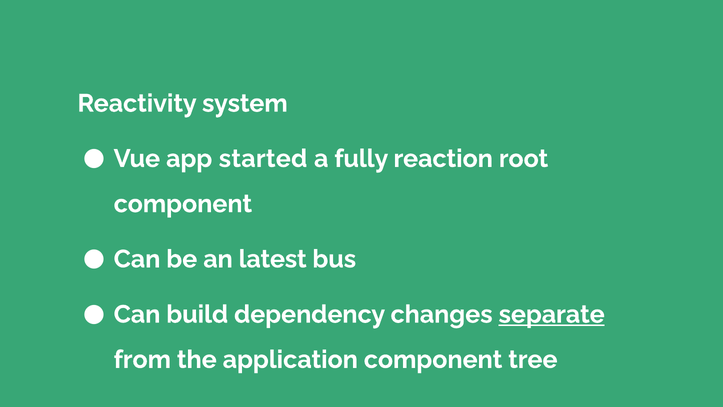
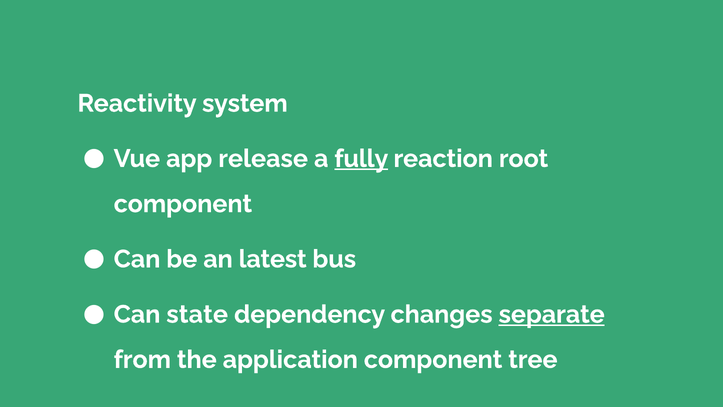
started: started -> release
fully underline: none -> present
build: build -> state
